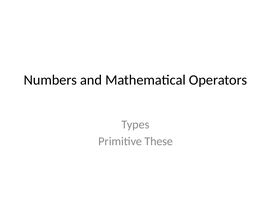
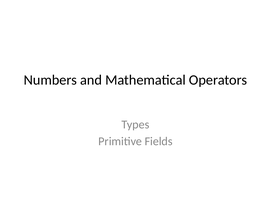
These: These -> Fields
